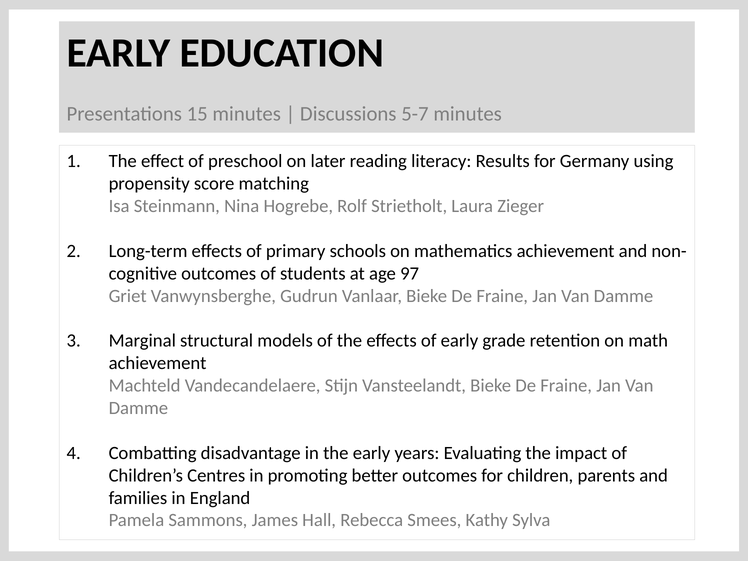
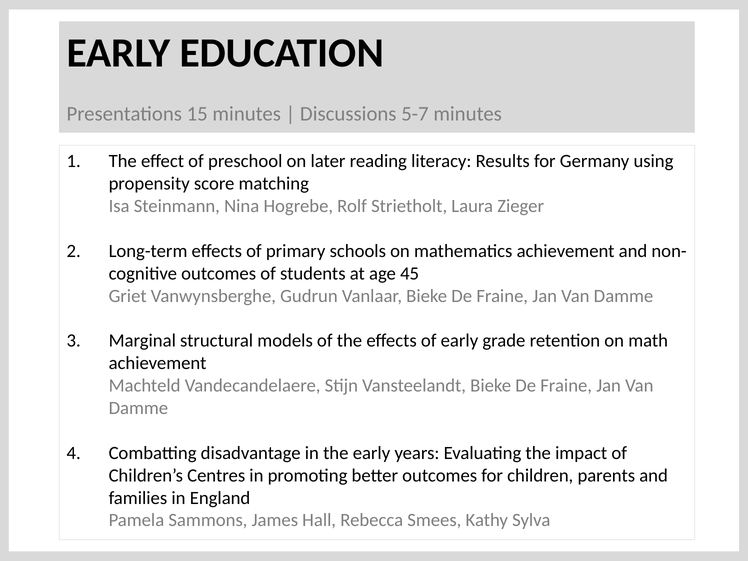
97: 97 -> 45
